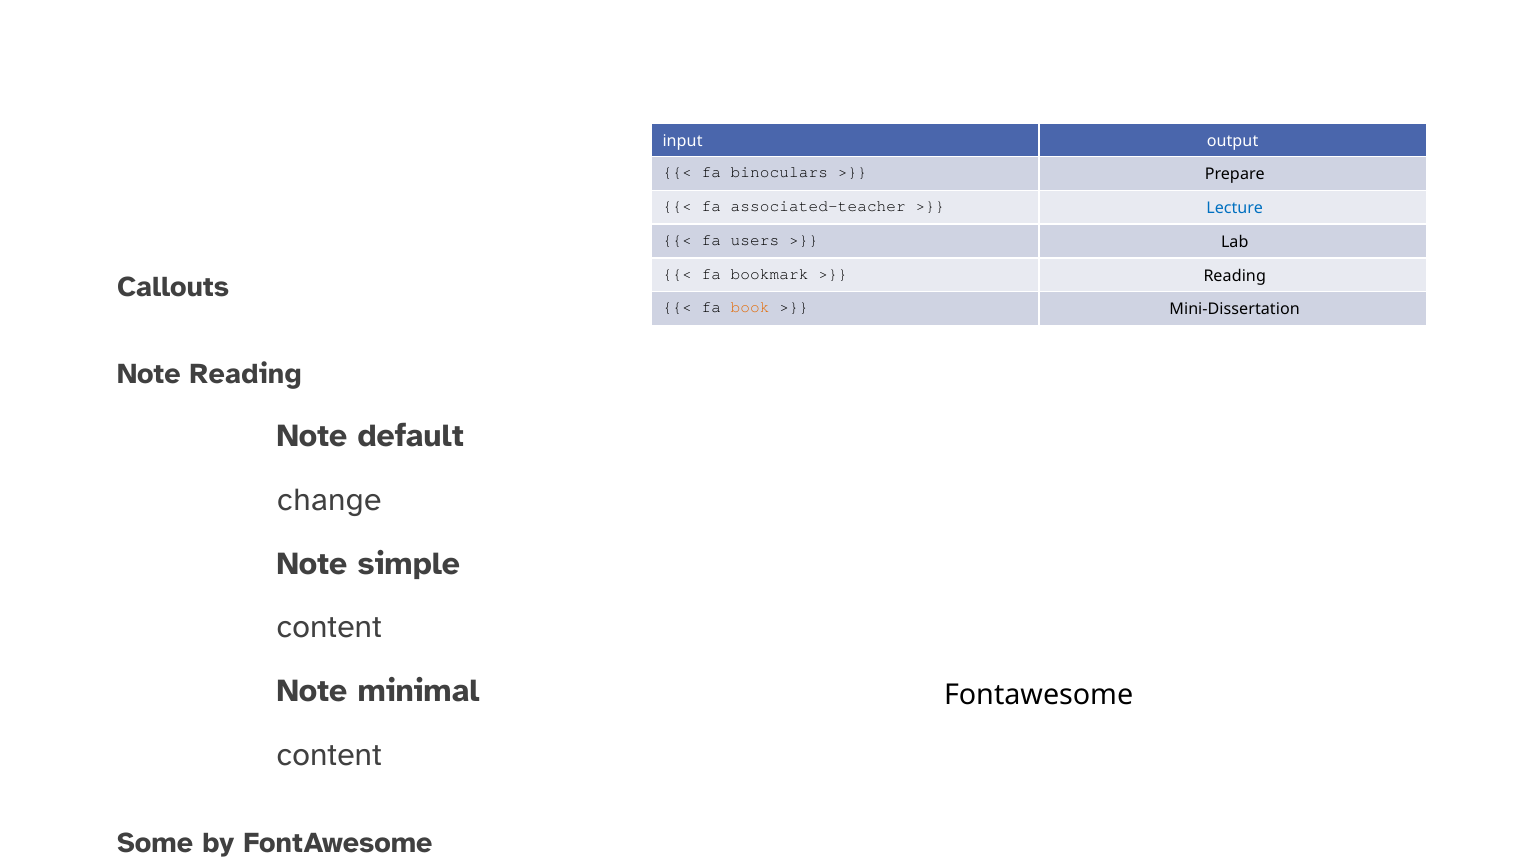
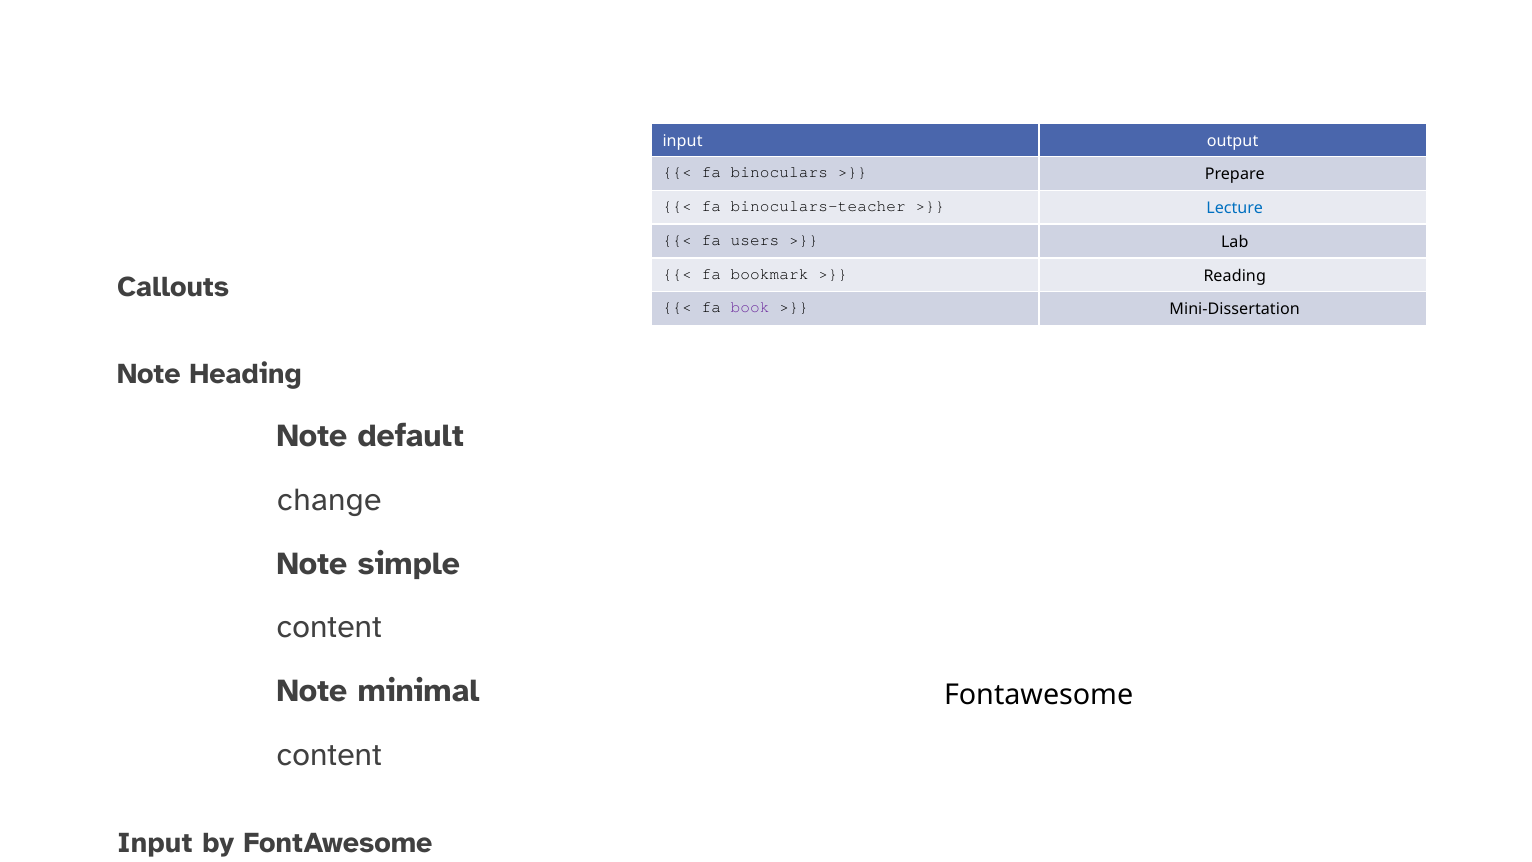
associated-teacher: associated-teacher -> binoculars-teacher
book colour: orange -> purple
Note Reading: Reading -> Heading
Some at (155, 843): Some -> Input
